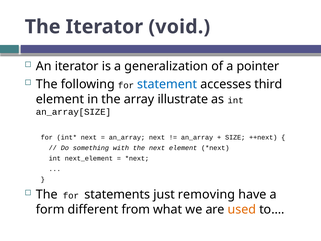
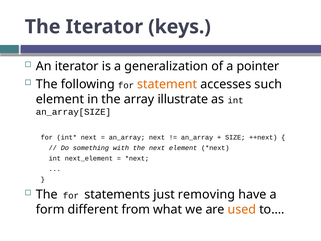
void: void -> keys
statement colour: blue -> orange
third: third -> such
